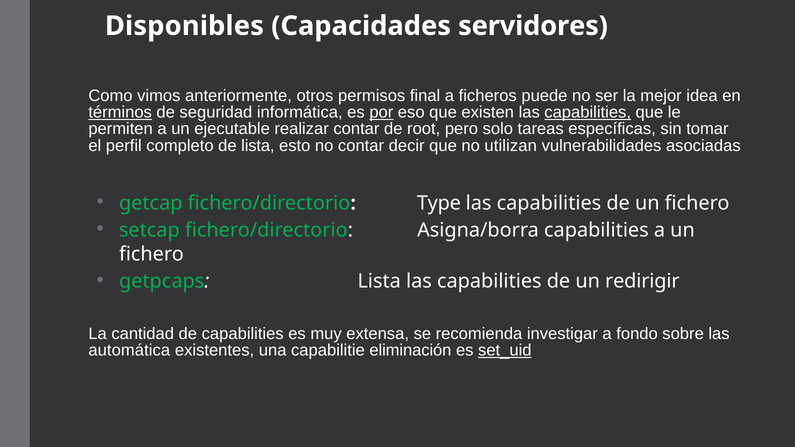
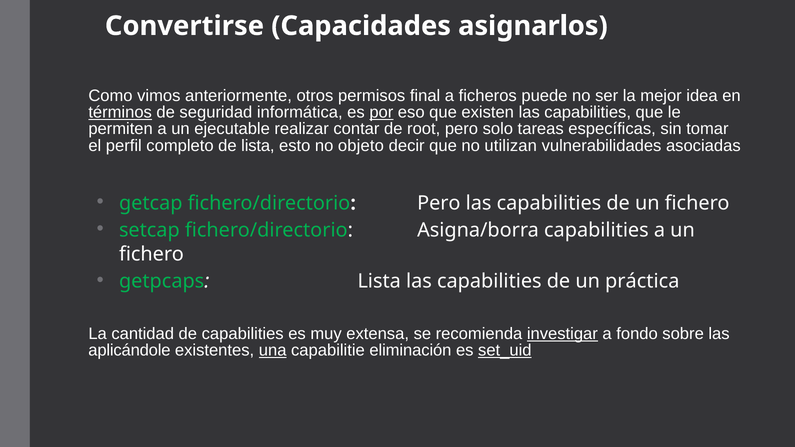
Disponibles: Disponibles -> Convertirse
servidores: servidores -> asignarlos
capabilities at (588, 112) underline: present -> none
no contar: contar -> objeto
Type at (439, 203): Type -> Pero
redirigir: redirigir -> práctica
investigar underline: none -> present
automática: automática -> aplicándole
una underline: none -> present
